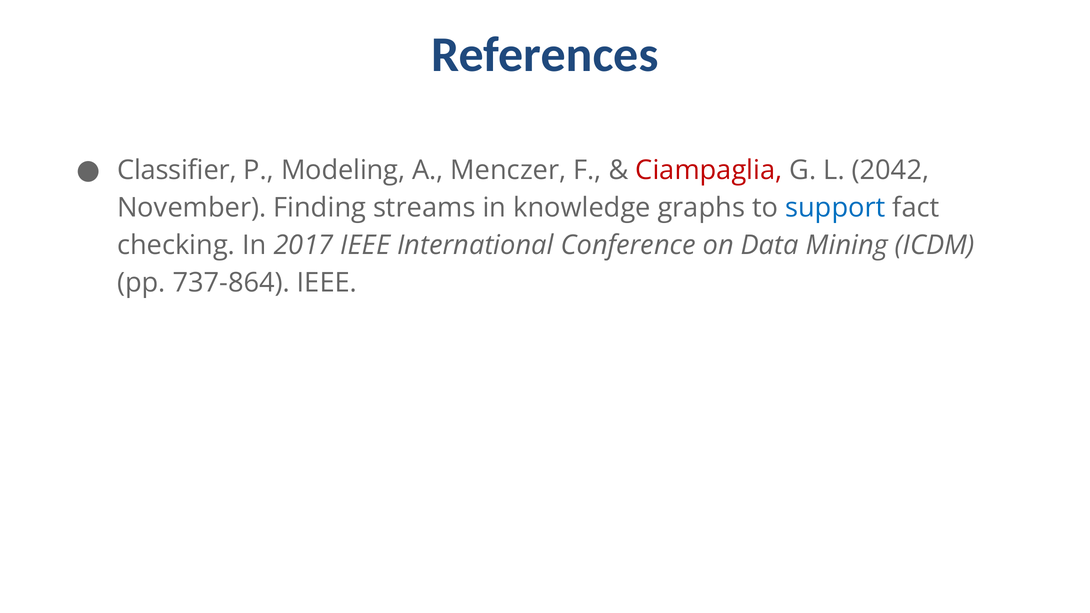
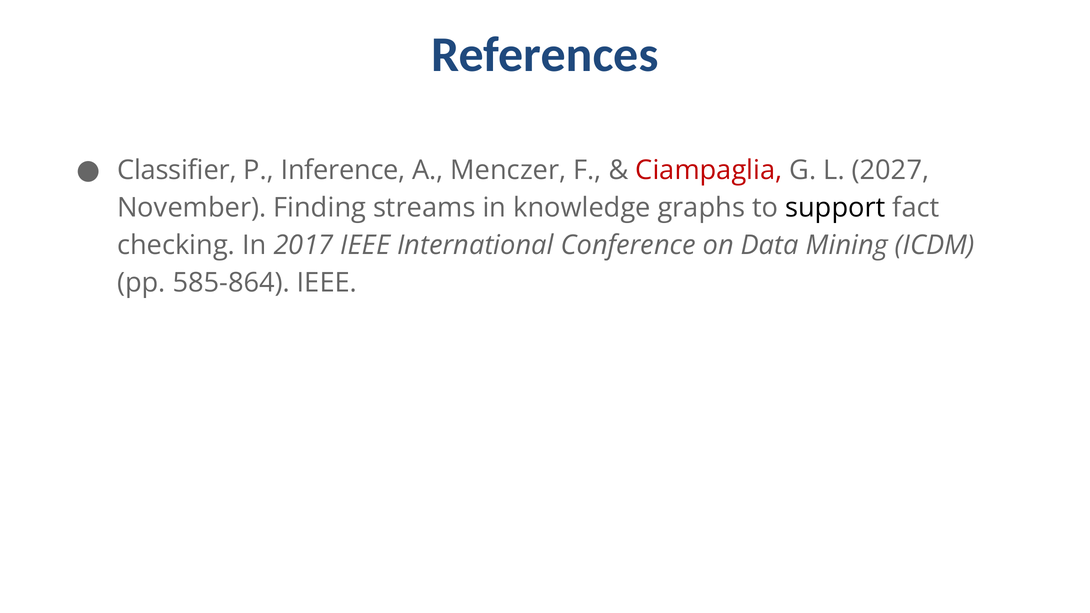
Modeling: Modeling -> Inference
2042: 2042 -> 2027
support colour: blue -> black
737-864: 737-864 -> 585-864
